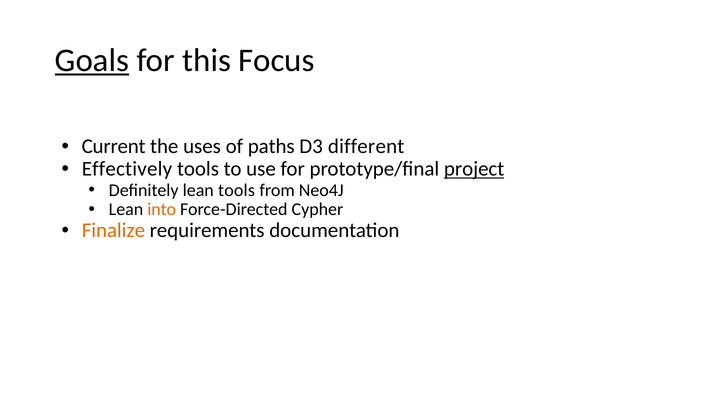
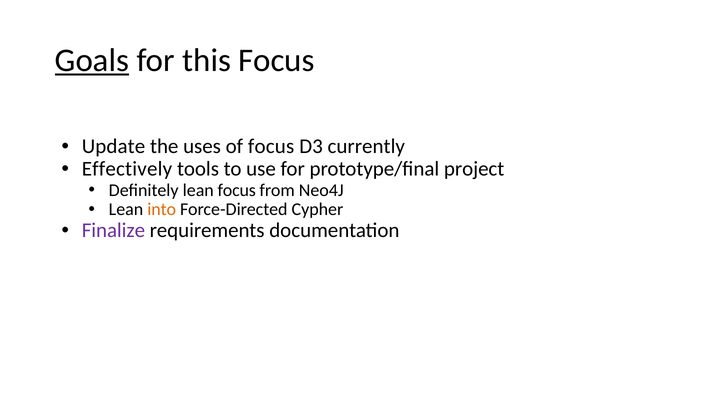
Current: Current -> Update
of paths: paths -> focus
different: different -> currently
project underline: present -> none
lean tools: tools -> focus
Finalize colour: orange -> purple
